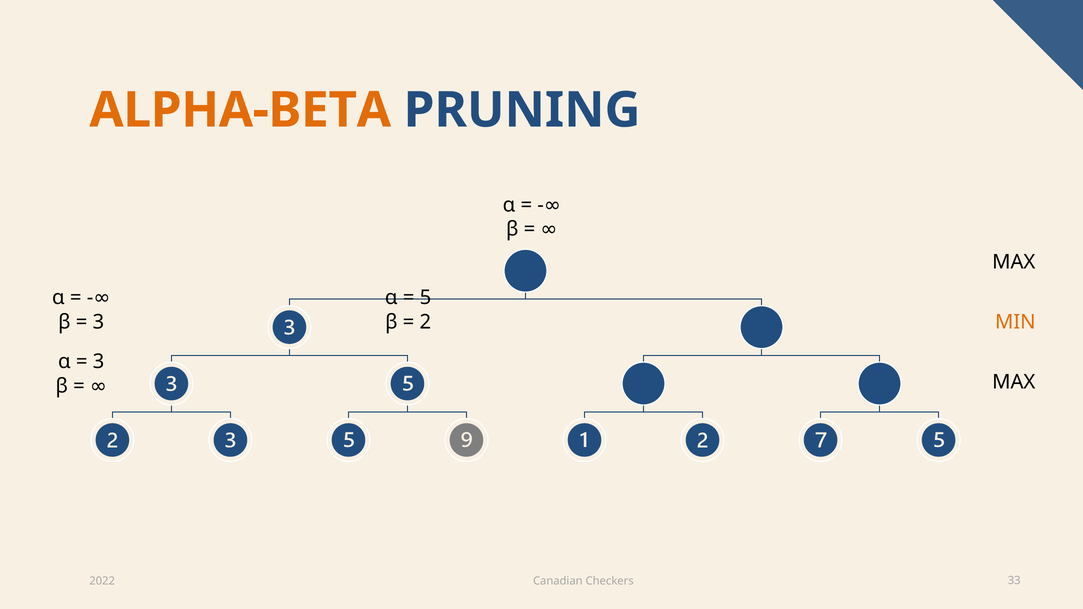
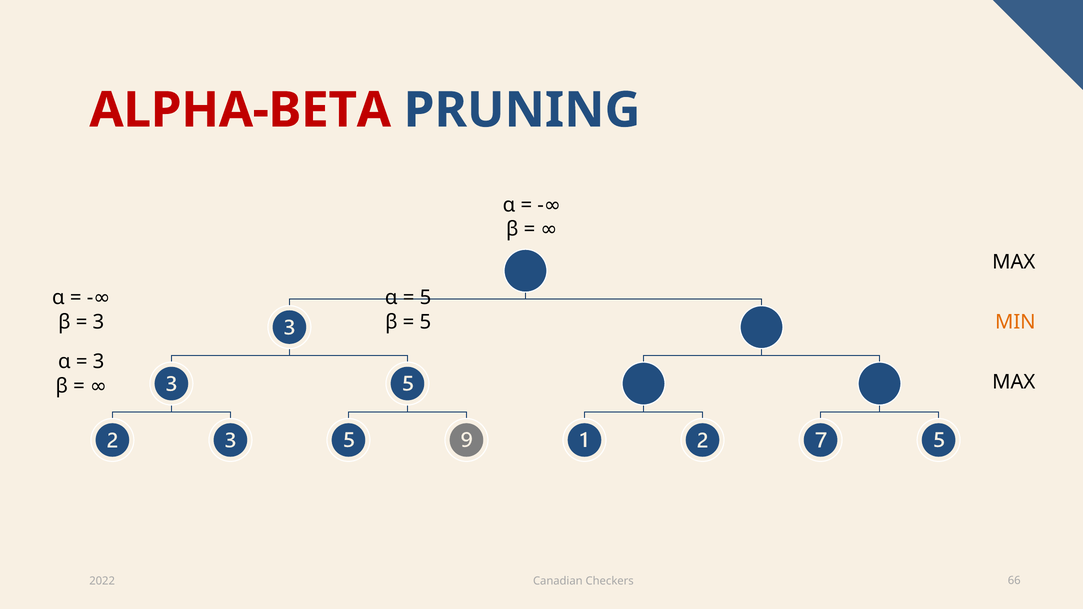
ALPHA-BETA colour: orange -> red
2 at (425, 322): 2 -> 5
33: 33 -> 66
